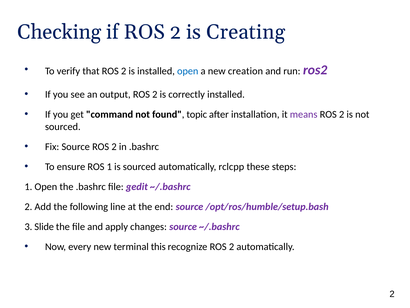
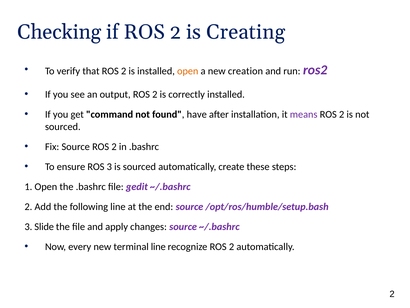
open at (188, 71) colour: blue -> orange
topic: topic -> have
ROS 1: 1 -> 3
rclcpp: rclcpp -> create
terminal this: this -> line
